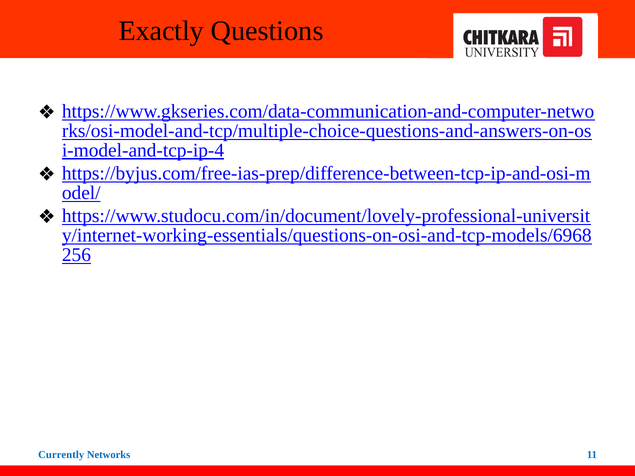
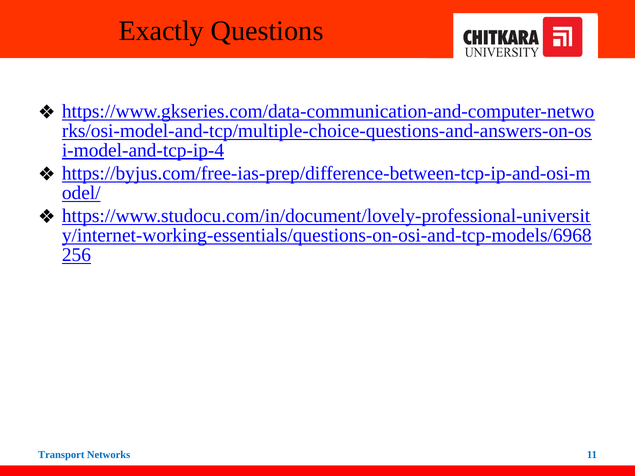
Currently: Currently -> Transport
